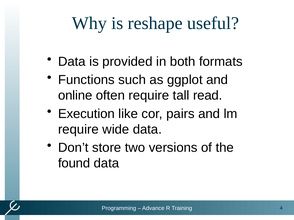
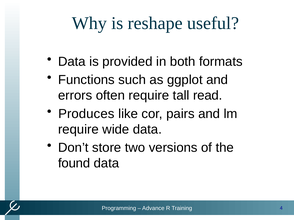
online: online -> errors
Execution: Execution -> Produces
